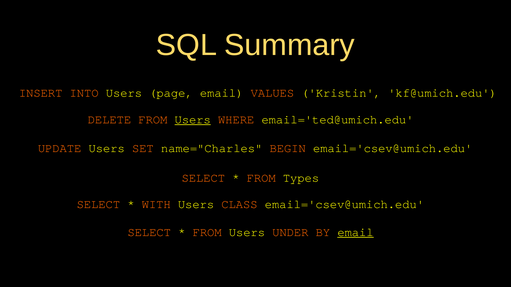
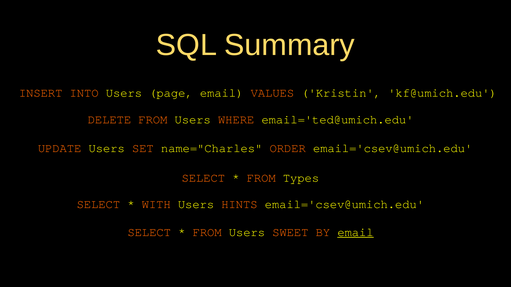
Users at (193, 120) underline: present -> none
BEGIN: BEGIN -> ORDER
CLASS: CLASS -> HINTS
UNDER: UNDER -> SWEET
